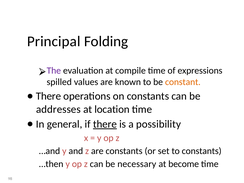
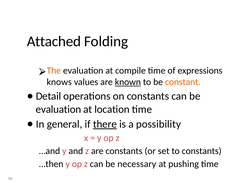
Principal: Principal -> Attached
The colour: purple -> orange
spilled: spilled -> knows
known underline: none -> present
There at (48, 96): There -> Detail
addresses at (58, 109): addresses -> evaluation
become: become -> pushing
